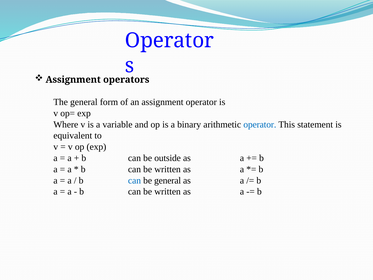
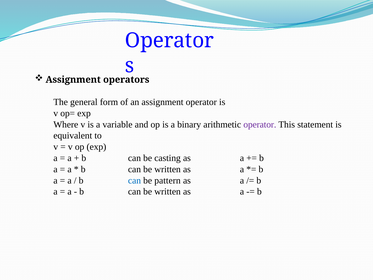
operator at (260, 124) colour: blue -> purple
outside: outside -> casting
be general: general -> pattern
